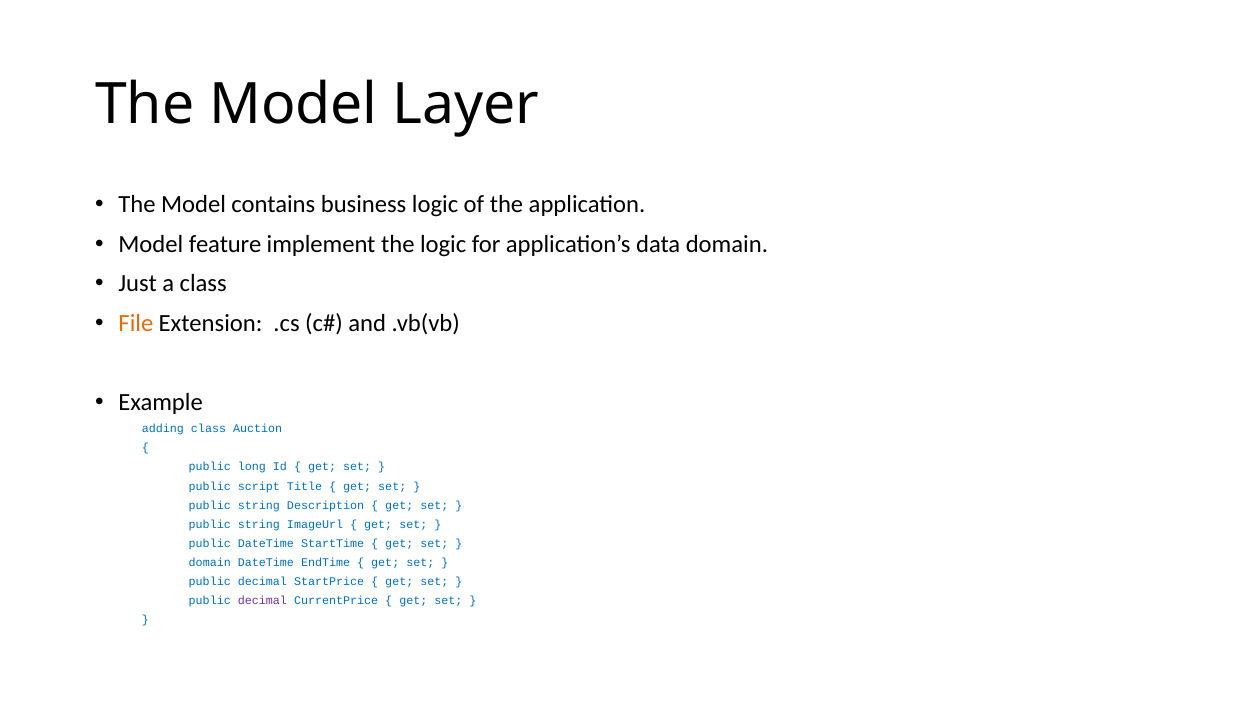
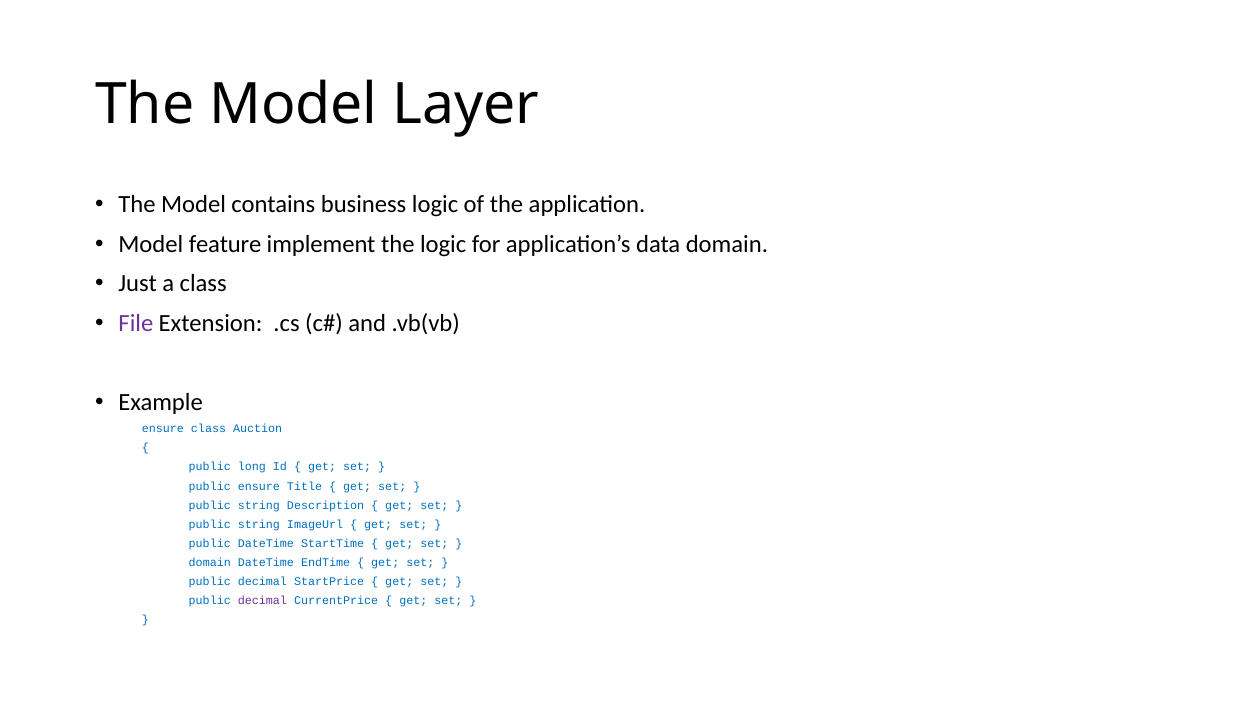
File colour: orange -> purple
adding at (163, 429): adding -> ensure
public script: script -> ensure
